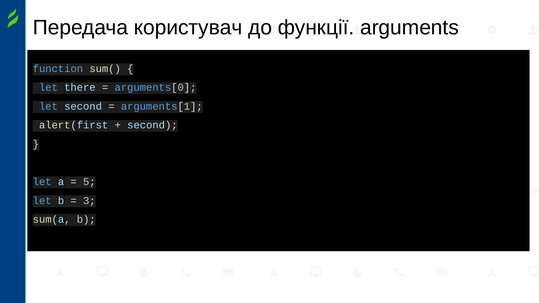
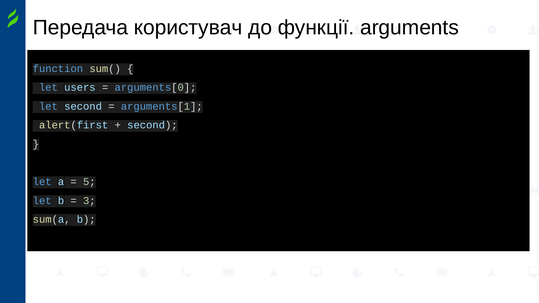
there: there -> users
